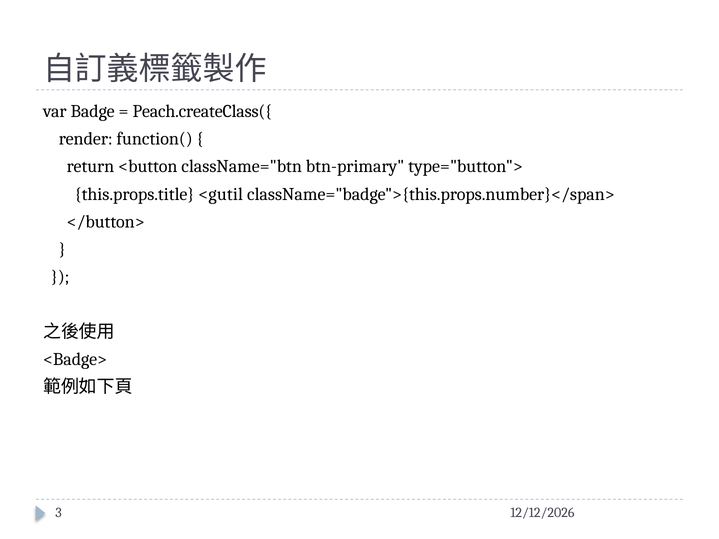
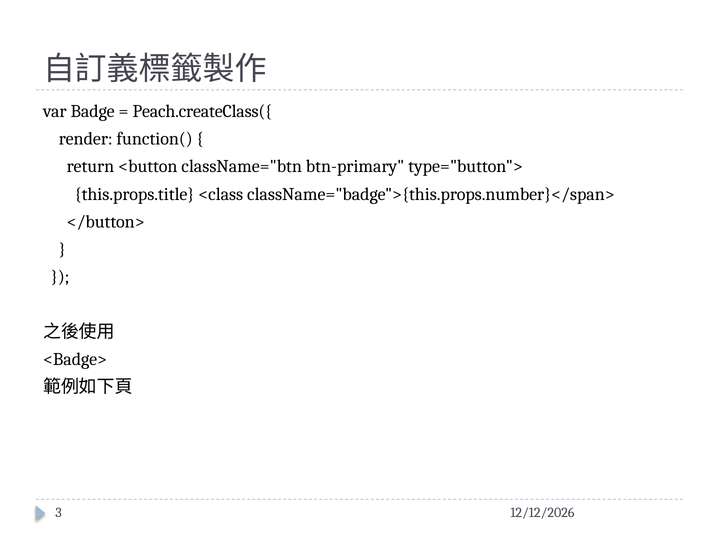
<gutil: <gutil -> <class
